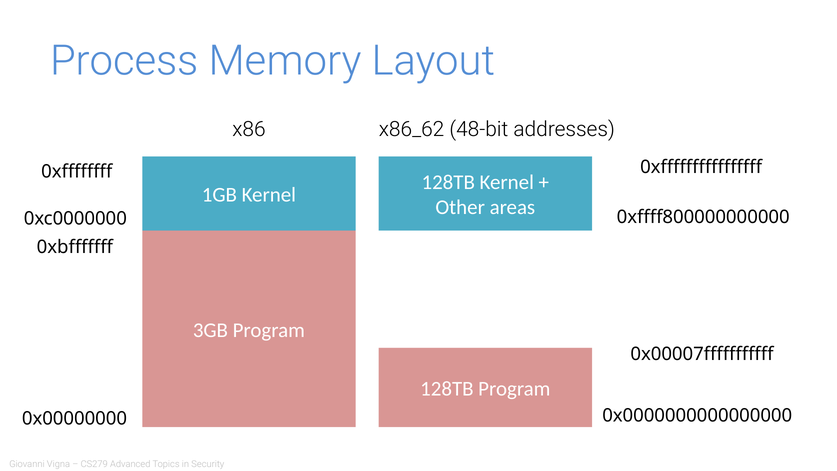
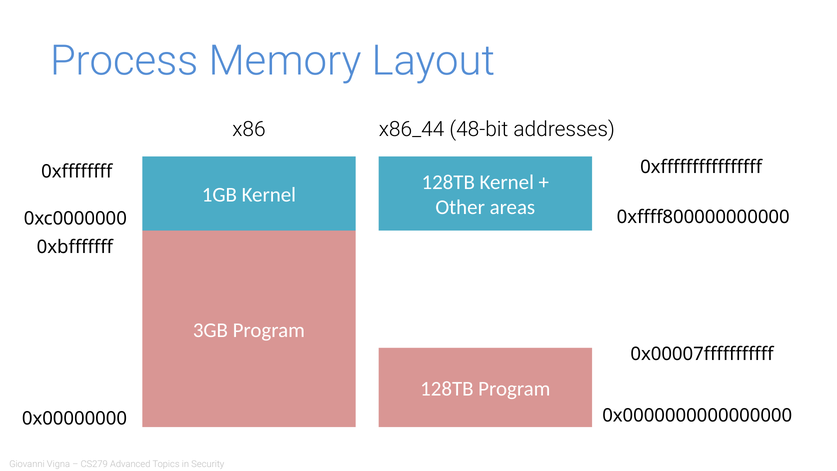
x86_62: x86_62 -> x86_44
